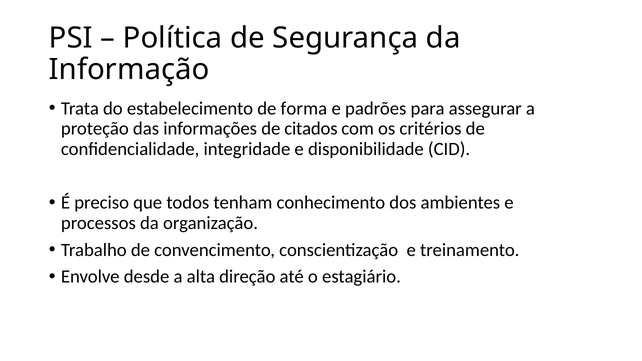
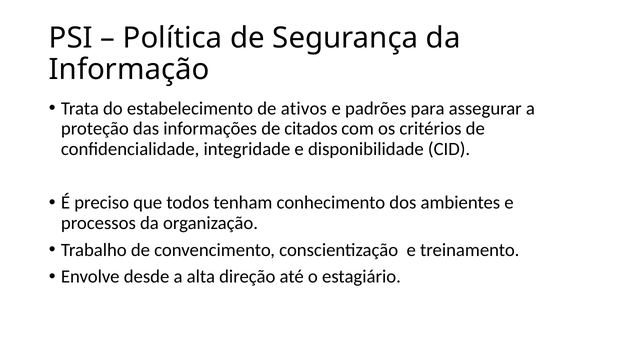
forma: forma -> ativos
